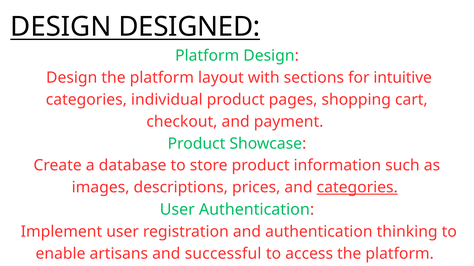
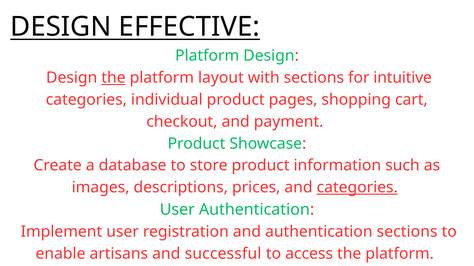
DESIGNED: DESIGNED -> EFFECTIVE
the at (114, 78) underline: none -> present
authentication thinking: thinking -> sections
